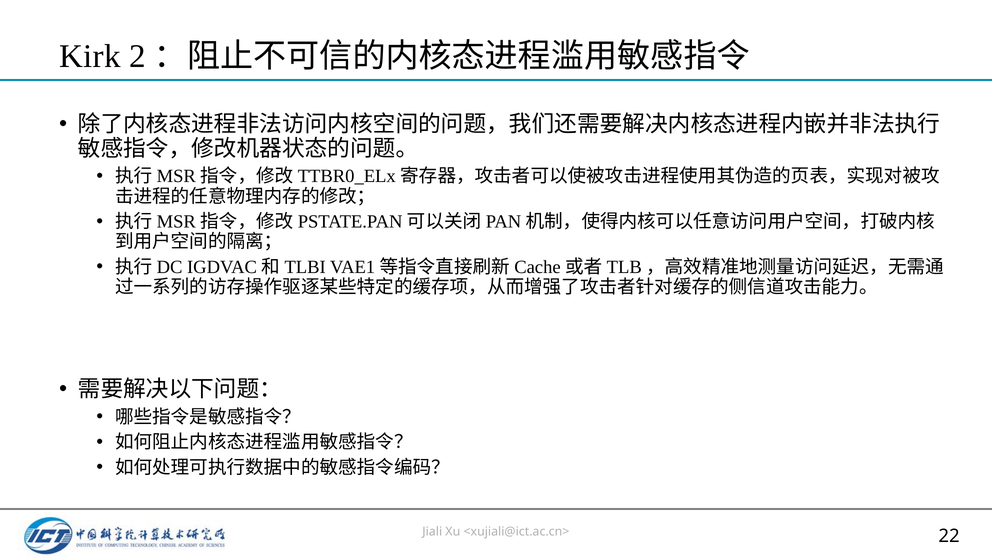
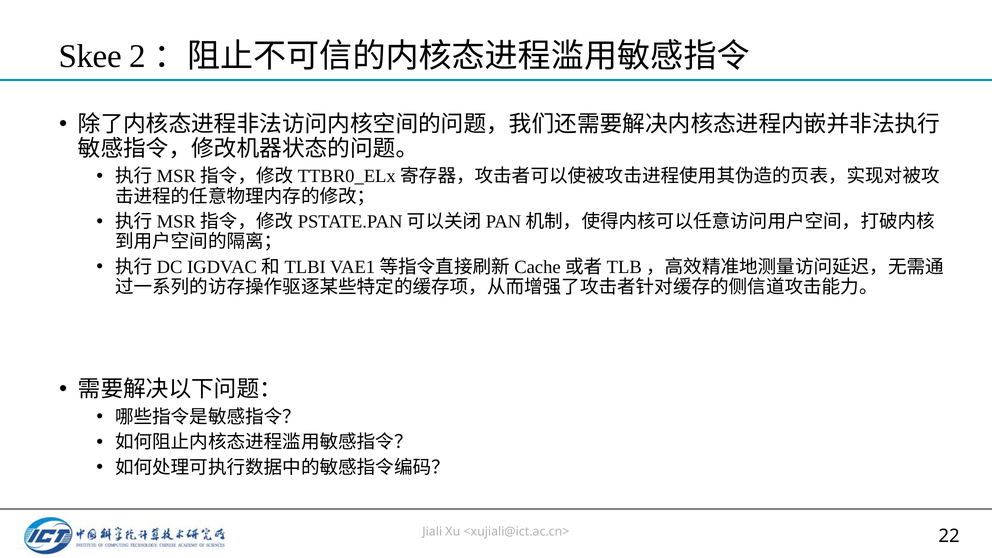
Kirk: Kirk -> Skee
